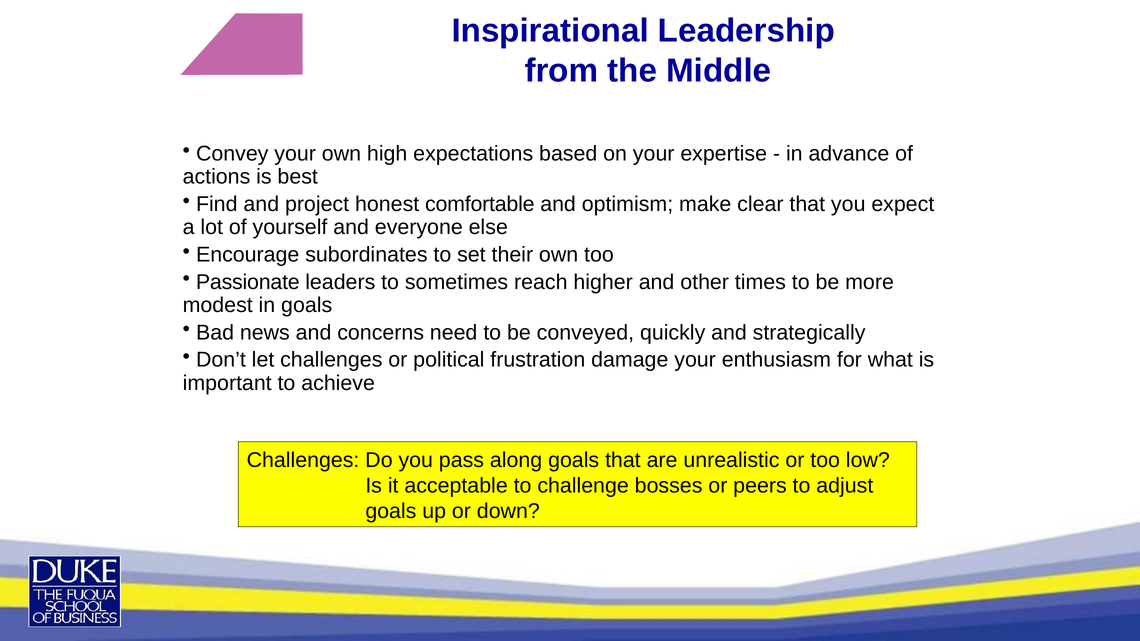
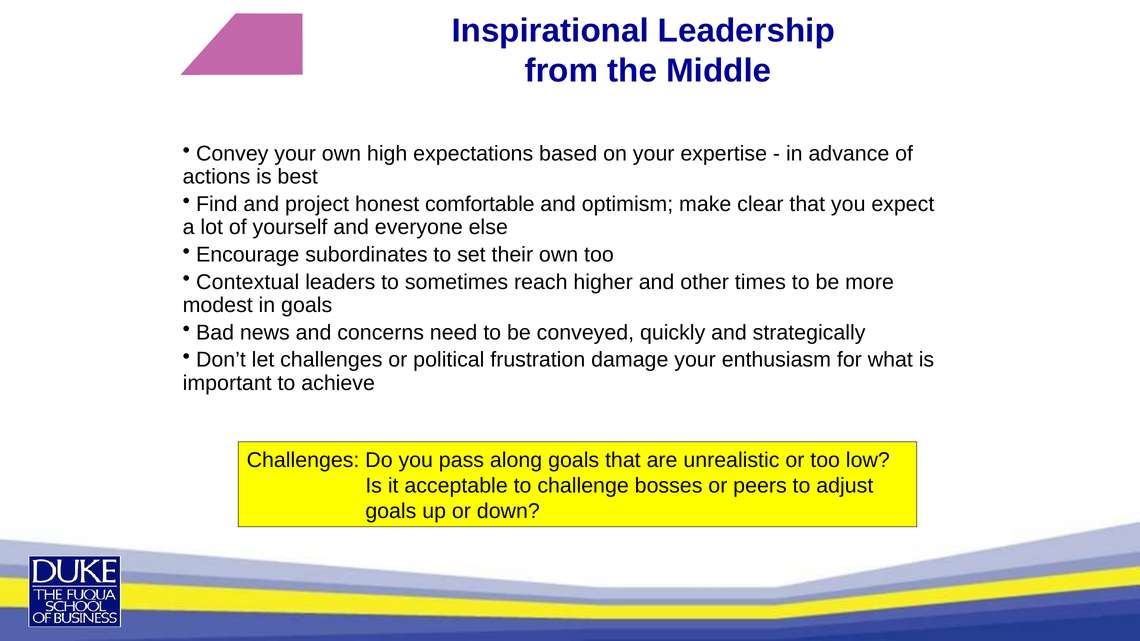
Passionate: Passionate -> Contextual
